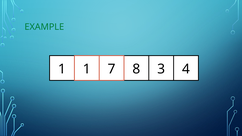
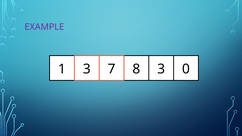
EXAMPLE colour: green -> purple
1 1: 1 -> 3
4: 4 -> 0
